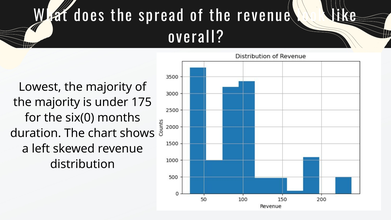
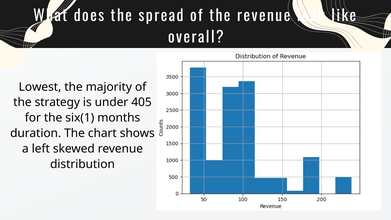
majority at (57, 102): majority -> strategy
175: 175 -> 405
six(0: six(0 -> six(1
